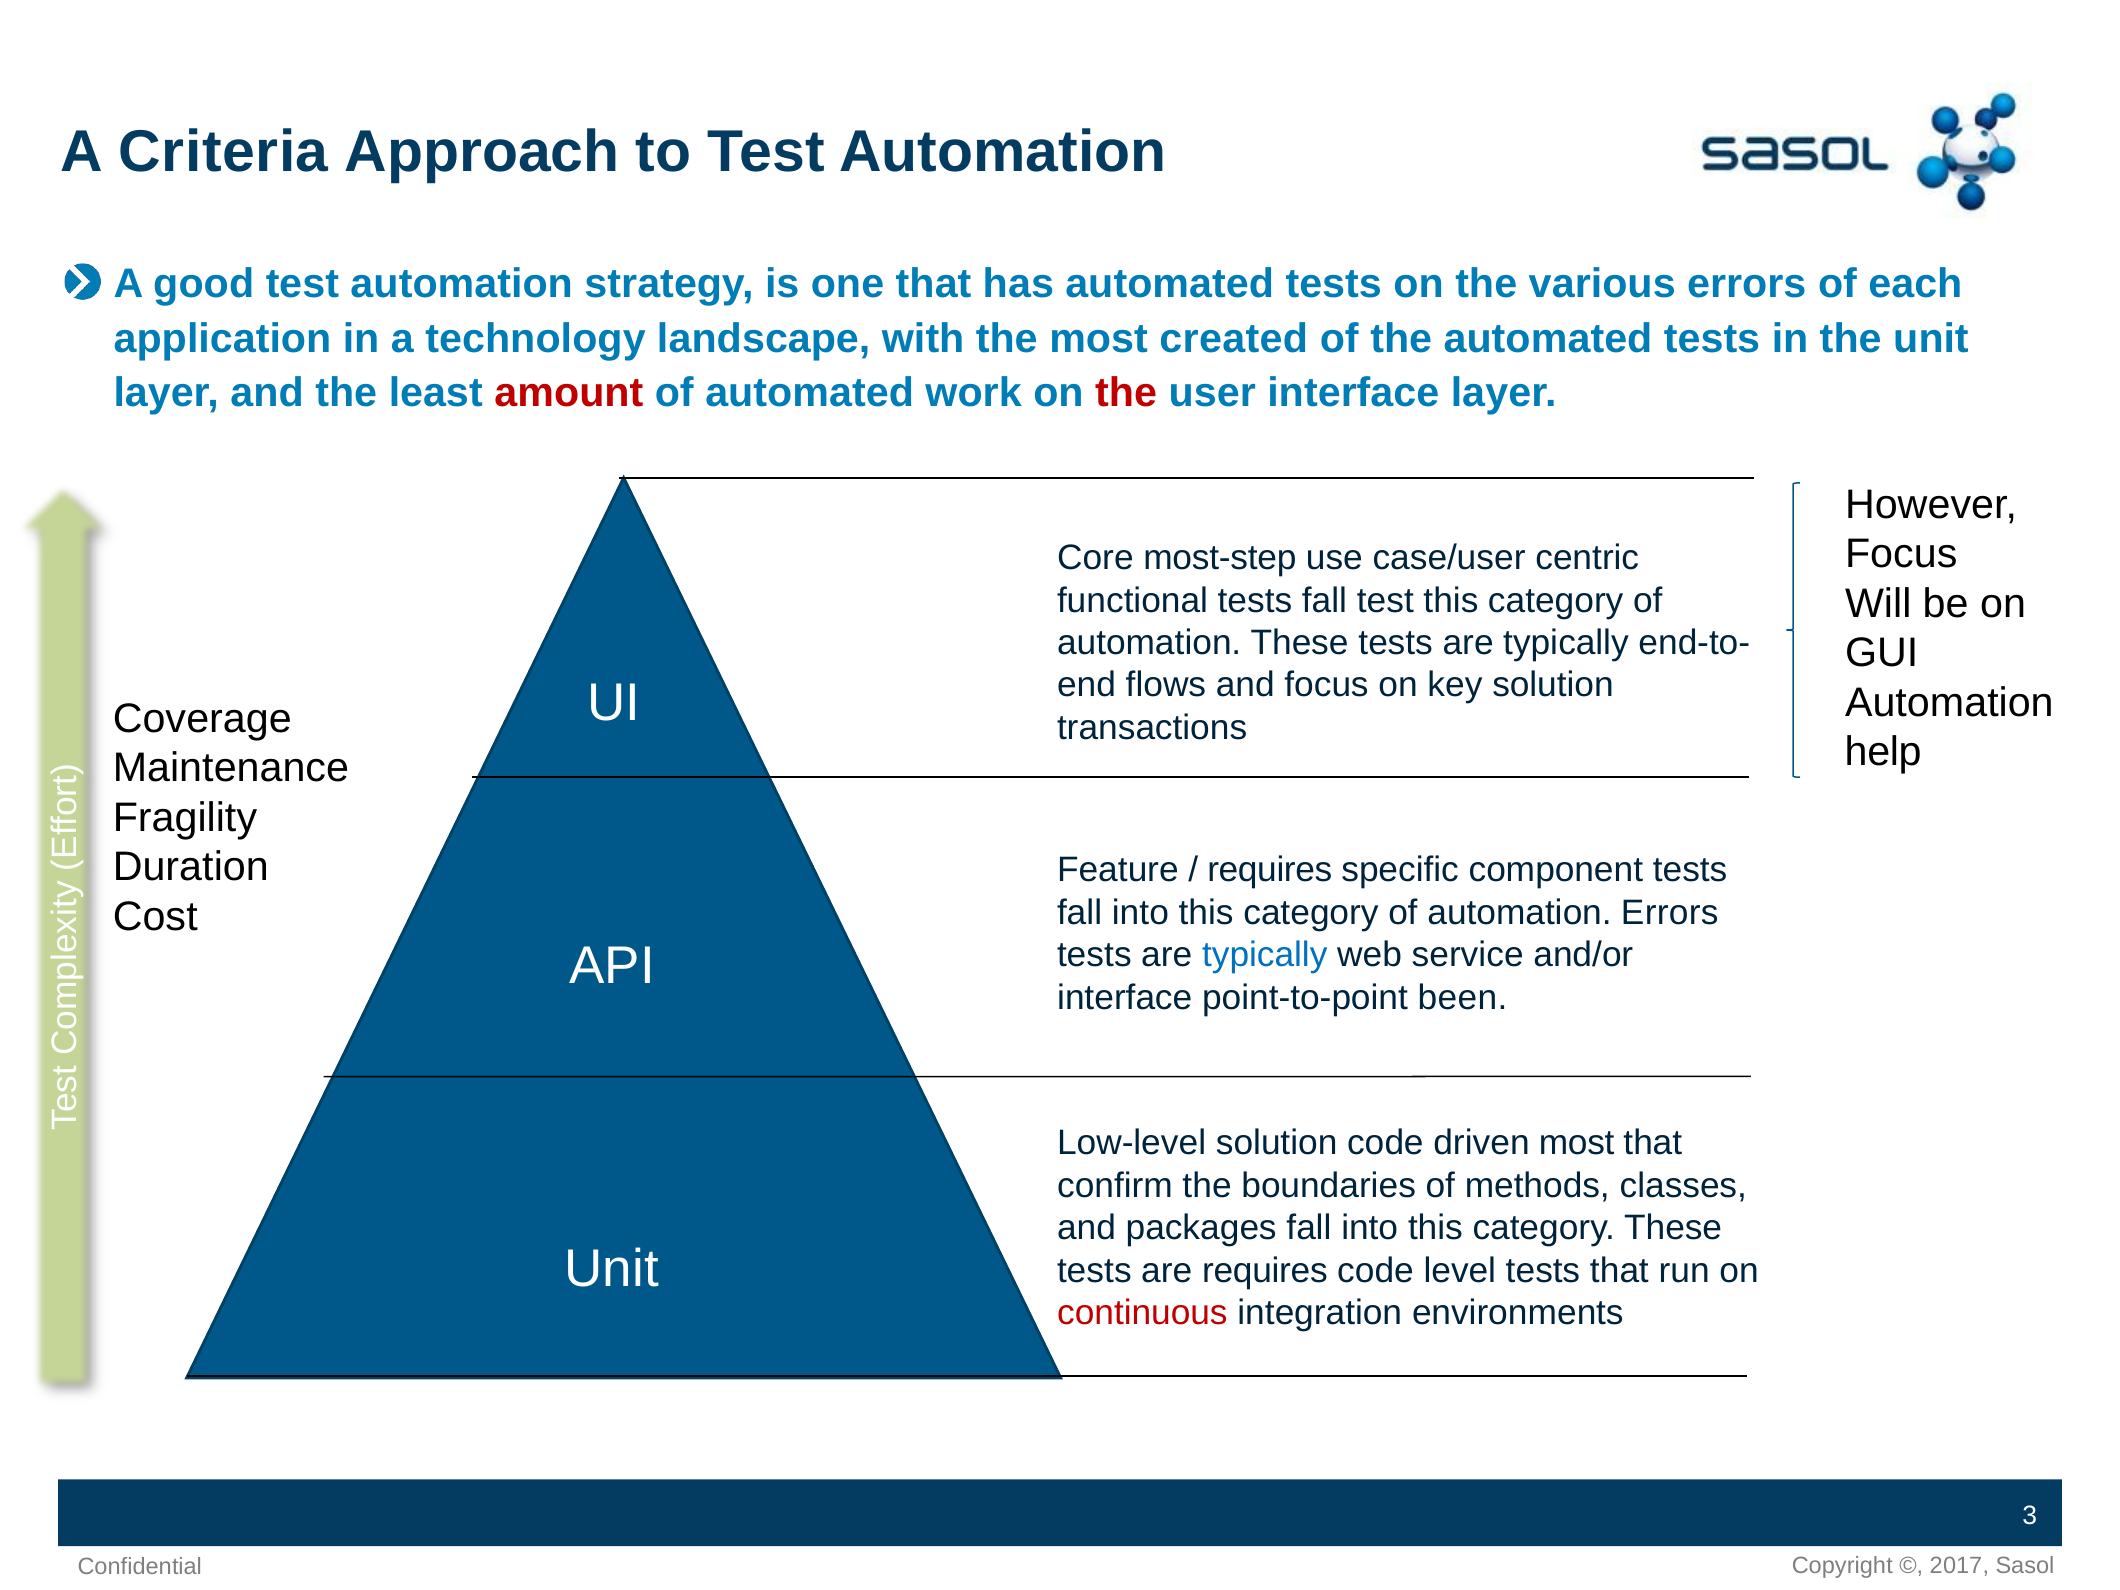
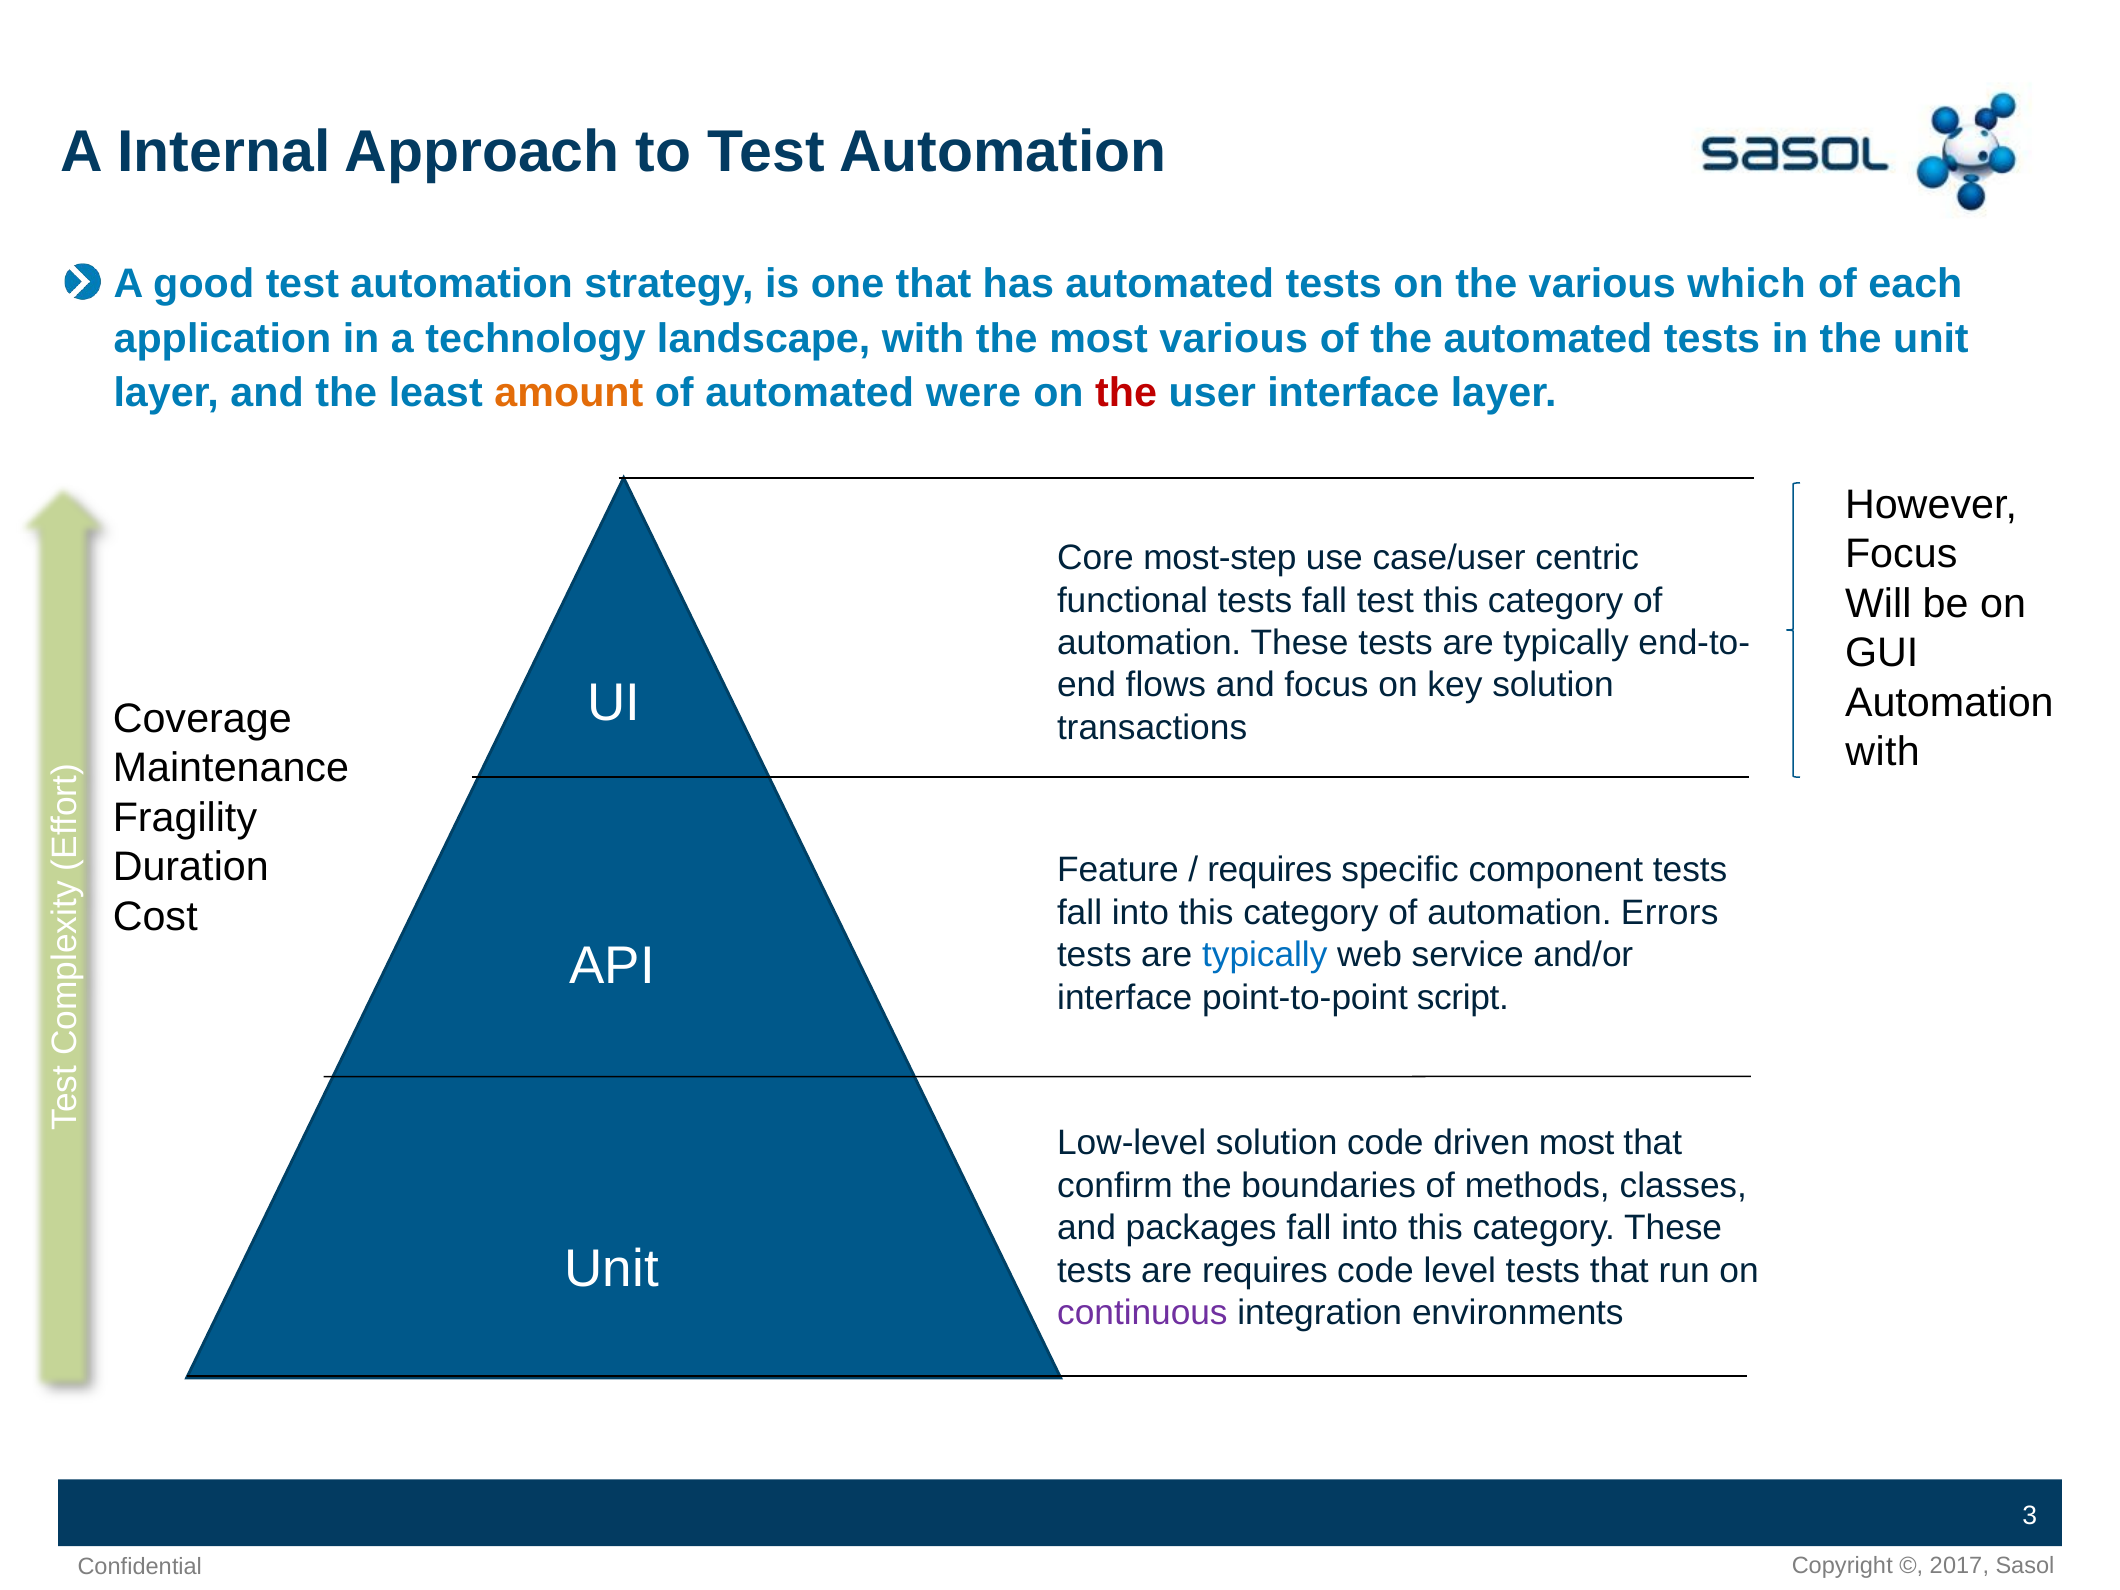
Criteria: Criteria -> Internal
various errors: errors -> which
most created: created -> various
amount colour: red -> orange
work: work -> were
help at (1883, 752): help -> with
been: been -> script
continuous colour: red -> purple
